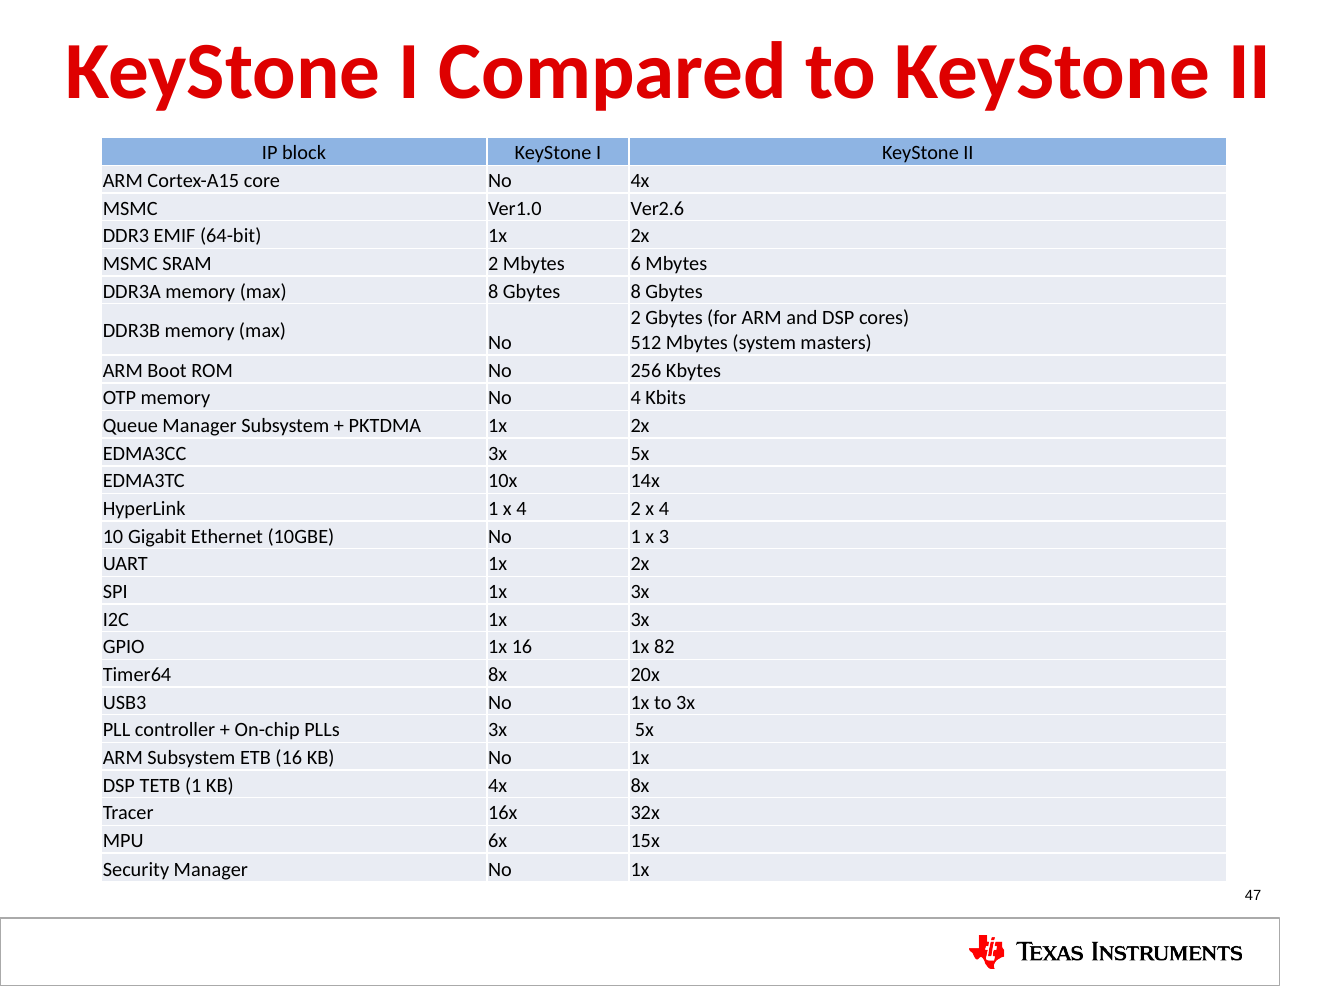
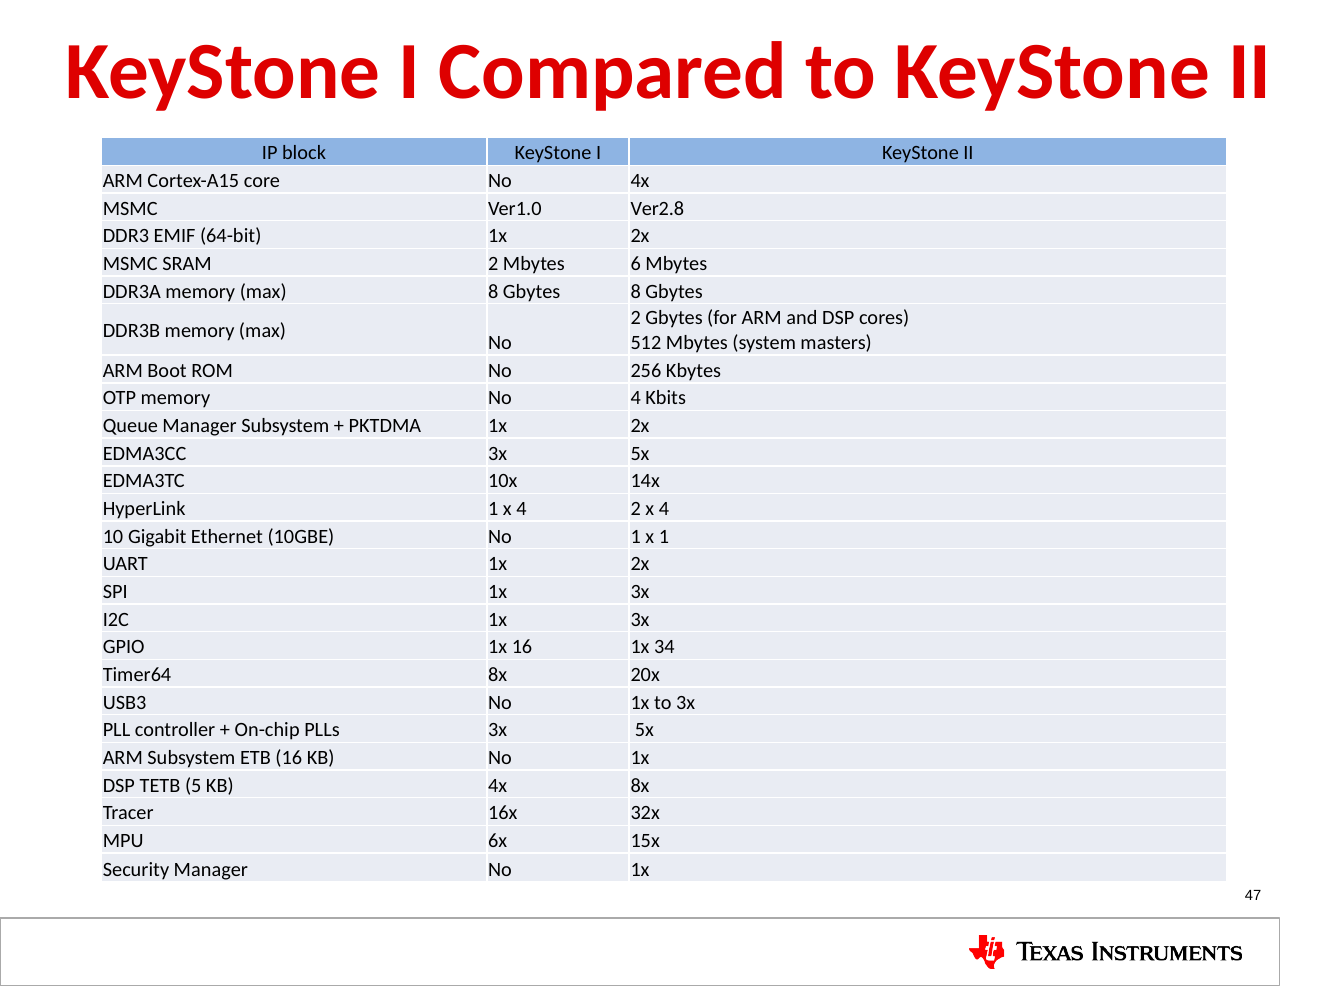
Ver2.6: Ver2.6 -> Ver2.8
x 3: 3 -> 1
82: 82 -> 34
TETB 1: 1 -> 5
